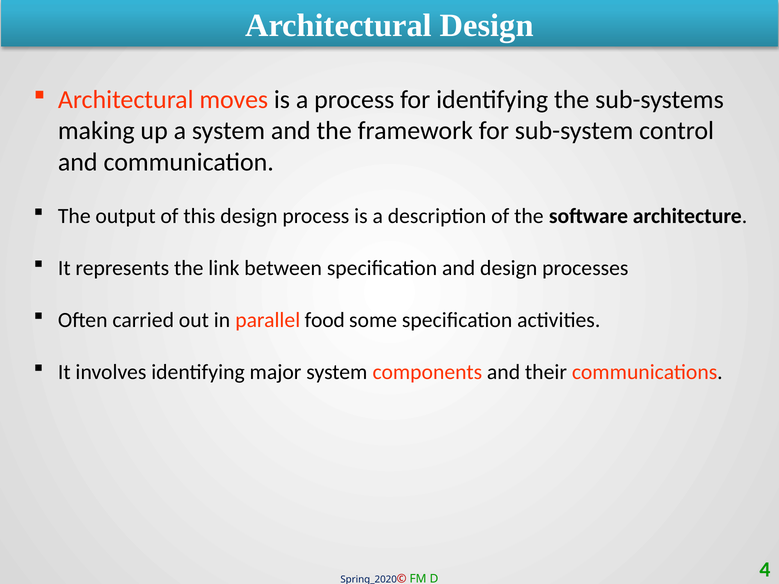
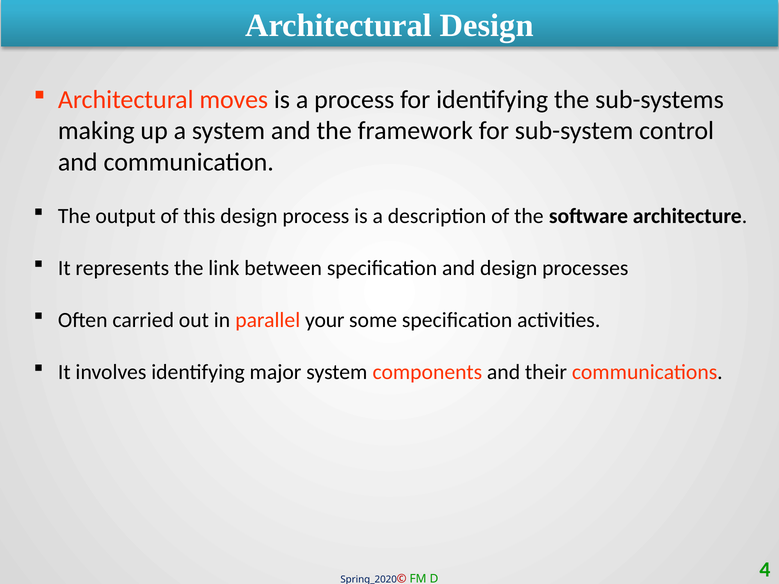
food: food -> your
